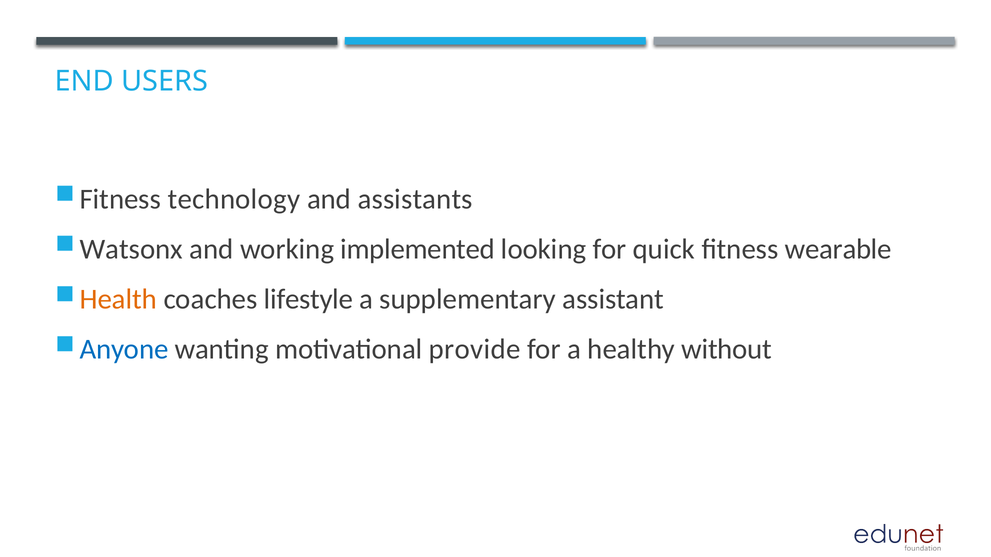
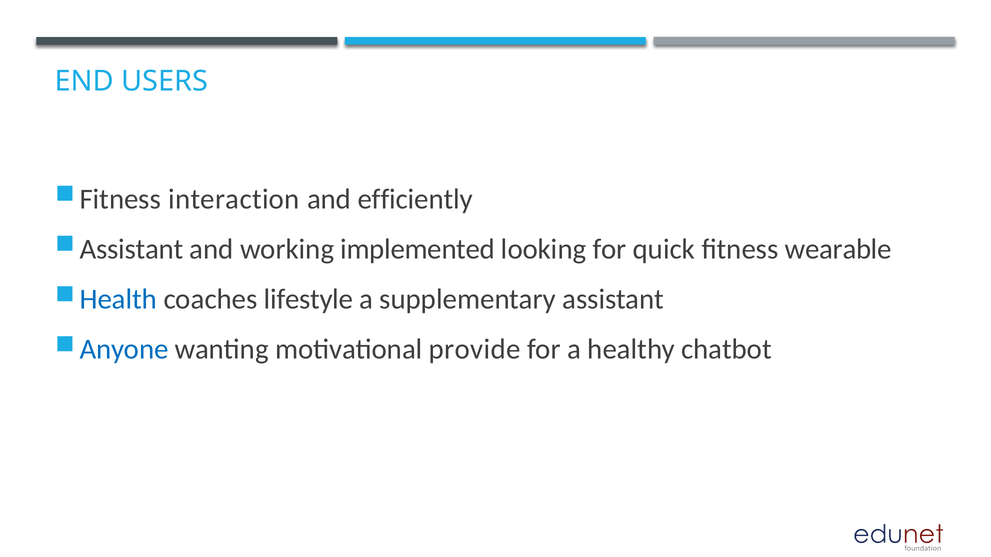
technology: technology -> interaction
assistants: assistants -> efficiently
Watsonx at (131, 249): Watsonx -> Assistant
Health colour: orange -> blue
without: without -> chatbot
